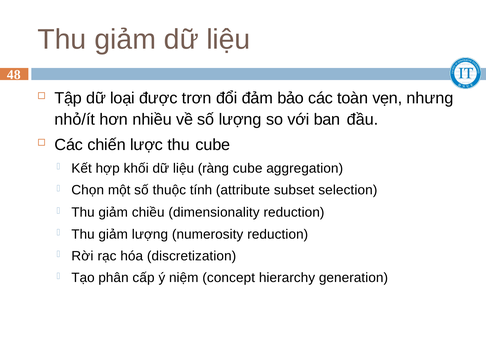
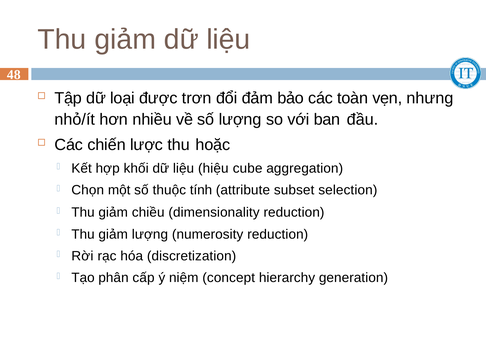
thu cube: cube -> hoặc
ràng: ràng -> hiệu
